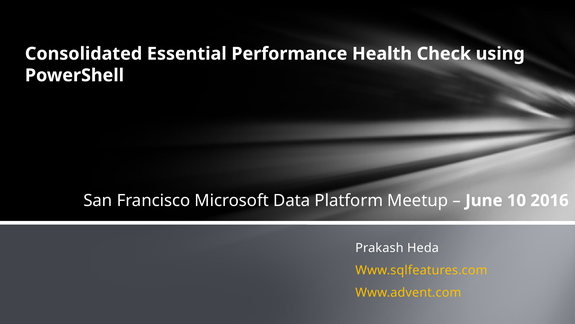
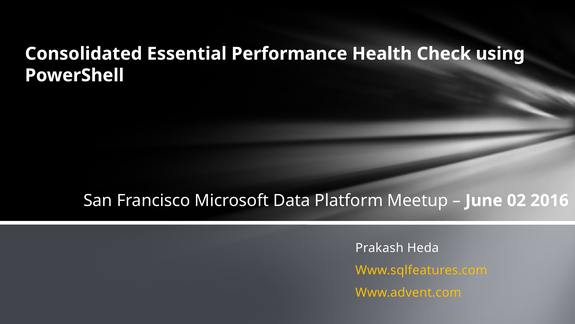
10: 10 -> 02
